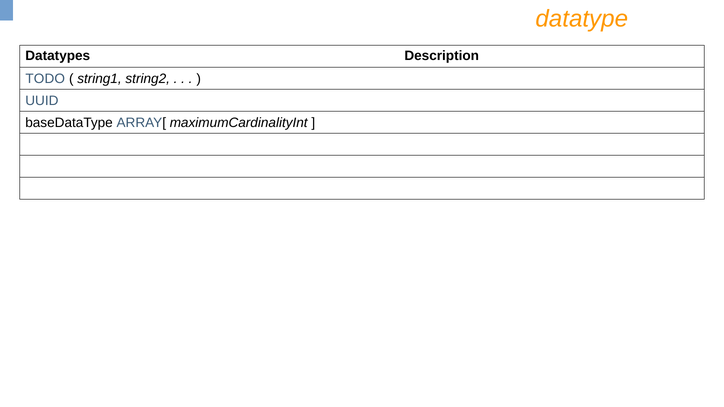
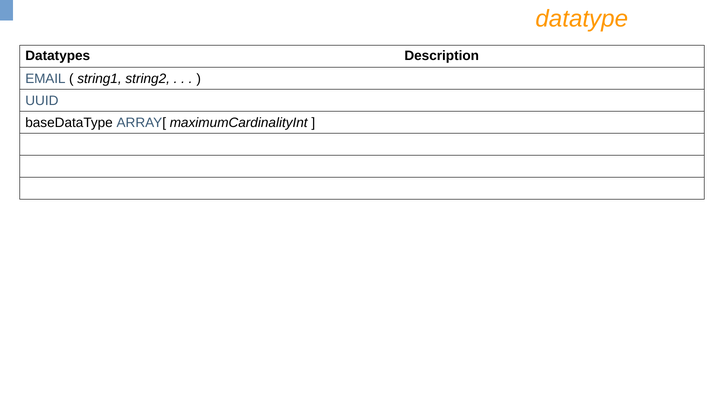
TODO: TODO -> EMAIL
